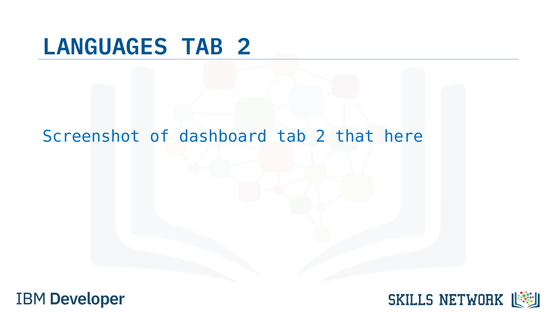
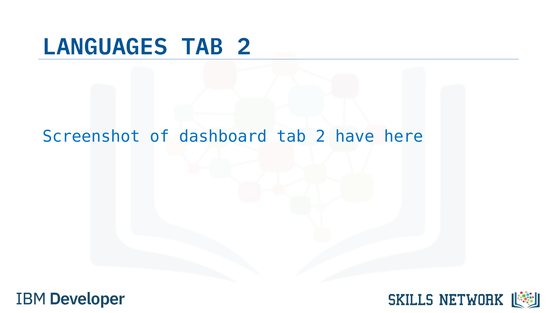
that: that -> have
